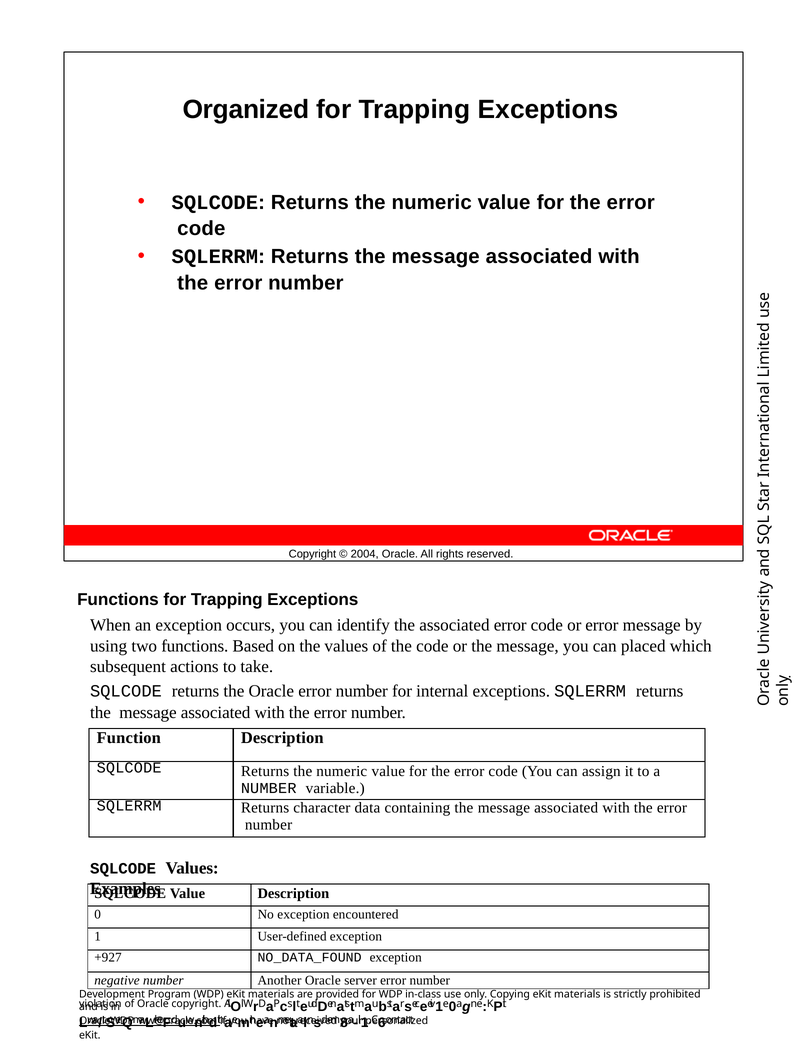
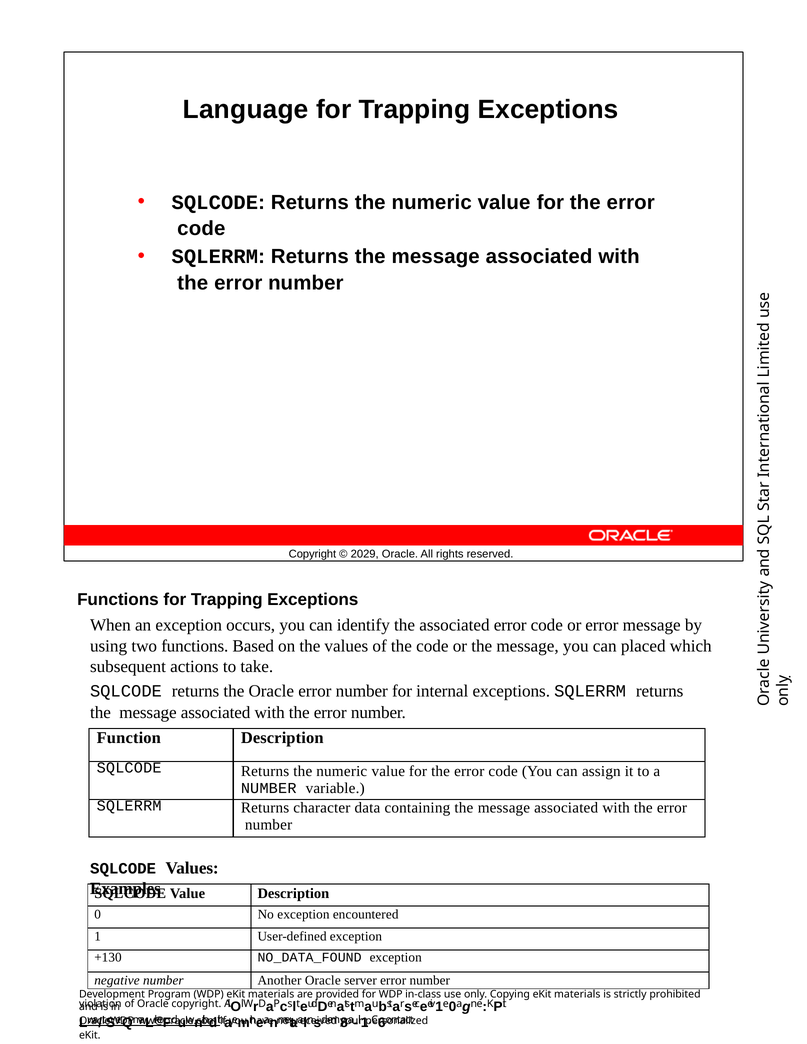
Organized: Organized -> Language
2004: 2004 -> 2029
+927: +927 -> +130
